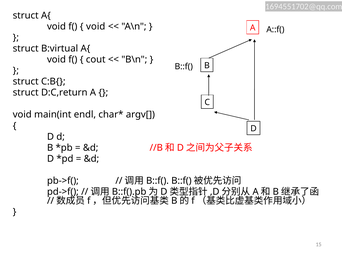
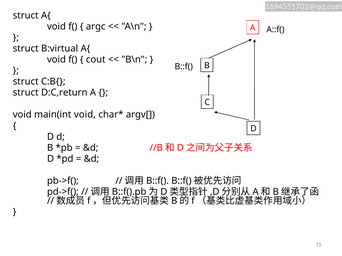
void at (96, 27): void -> argc
main(int endl: endl -> void
